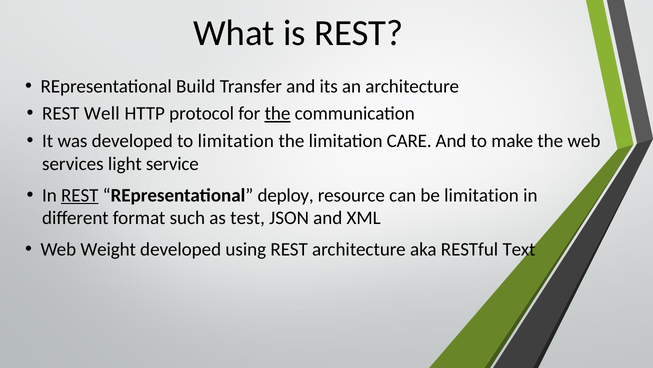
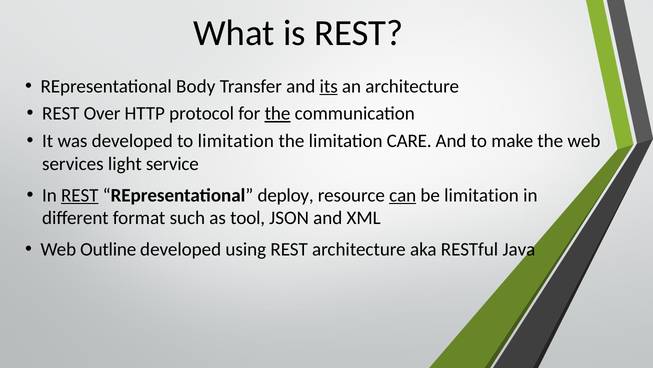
Build: Build -> Body
its underline: none -> present
Well: Well -> Over
can underline: none -> present
test: test -> tool
Weight: Weight -> Outline
Text: Text -> Java
